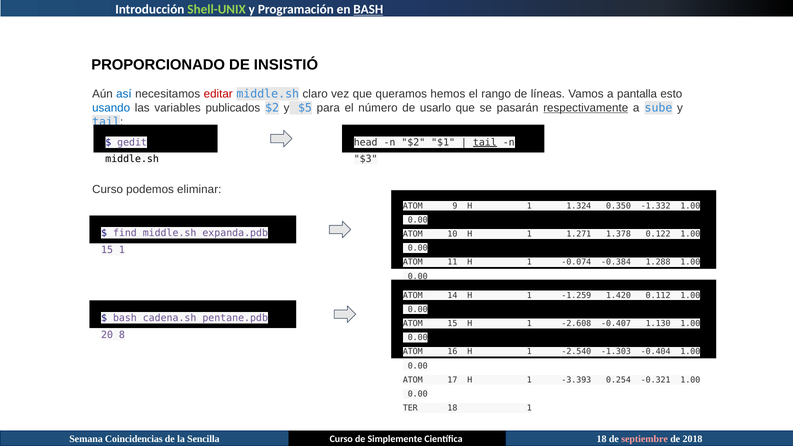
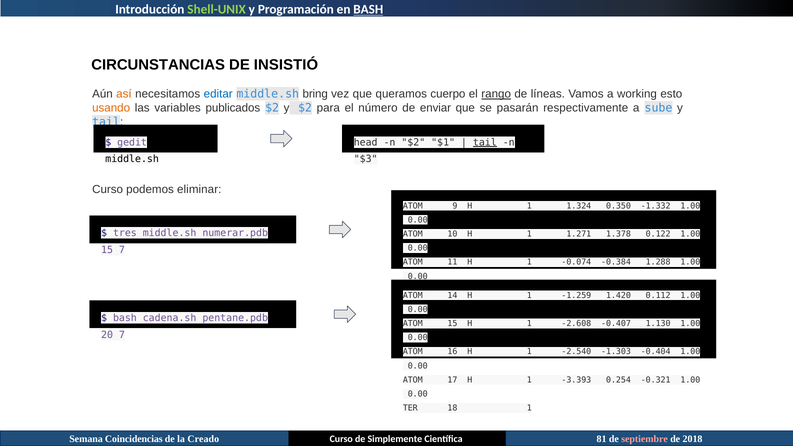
PROPORCIONADO: PROPORCIONADO -> CIRCUNSTANCIAS
así colour: blue -> orange
editar colour: red -> blue
claro: claro -> bring
hemos: hemos -> cuerpo
rango underline: none -> present
pantalla: pantalla -> working
usando colour: blue -> orange
y $5: $5 -> $2
usarlo: usarlo -> enviar
respectivamente underline: present -> none
find: find -> tres
expanda.pdb: expanda.pdb -> numerar.pdb
15 1: 1 -> 7
20 8: 8 -> 7
Sencilla: Sencilla -> Creado
Científica 18: 18 -> 81
